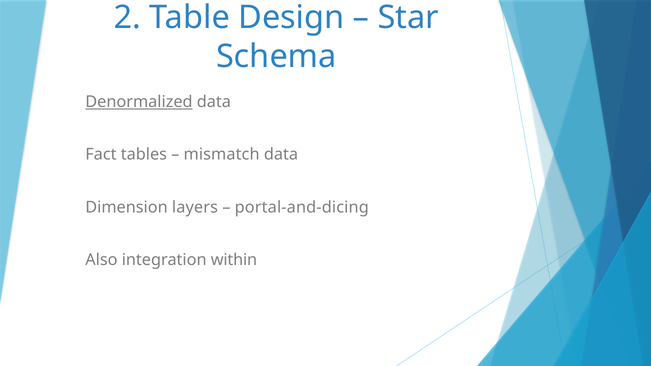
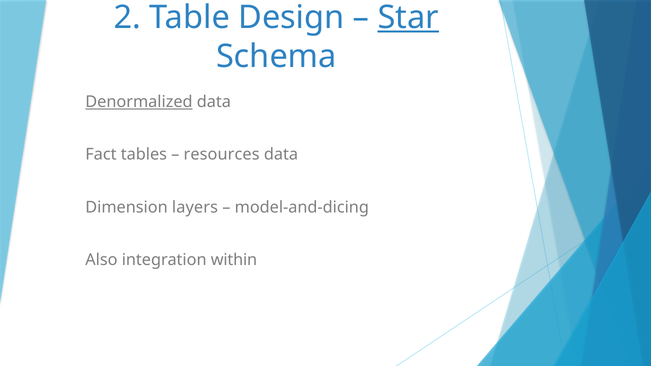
Star underline: none -> present
mismatch: mismatch -> resources
portal-and-dicing: portal-and-dicing -> model-and-dicing
